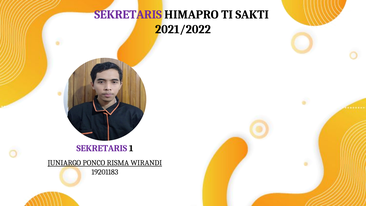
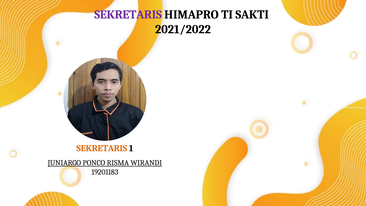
SEKRETARIS at (102, 148) colour: purple -> orange
